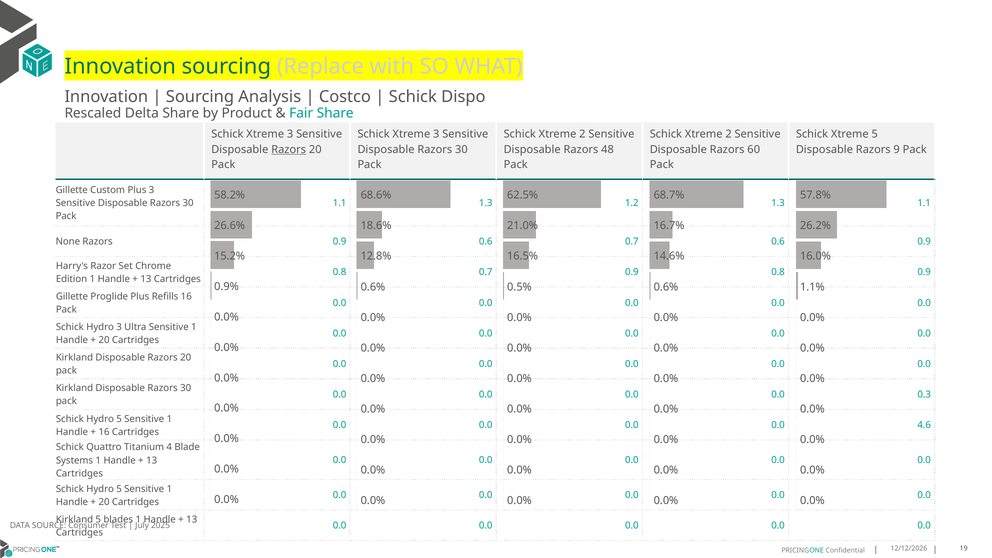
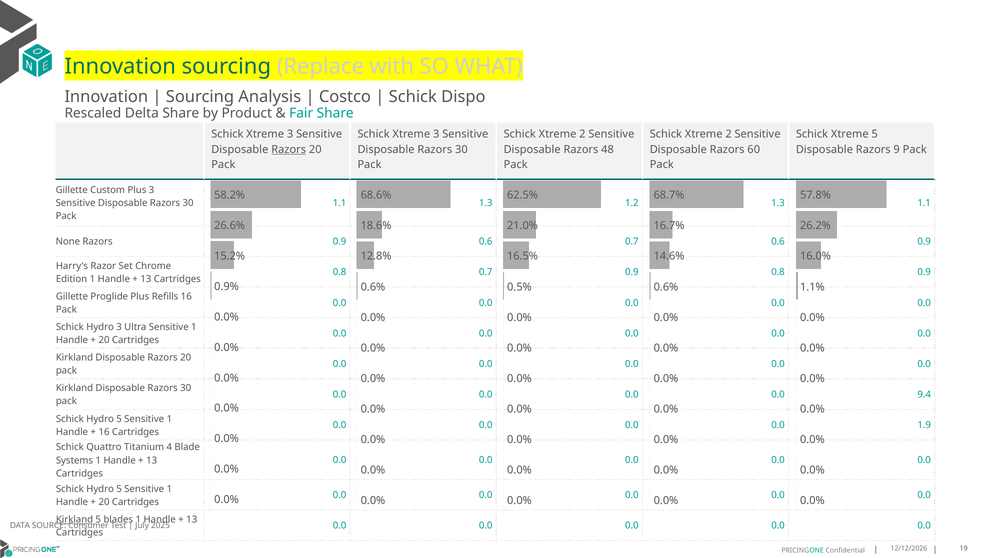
0.3: 0.3 -> 9.4
4.6: 4.6 -> 1.9
Kirkland at (75, 519) underline: none -> present
